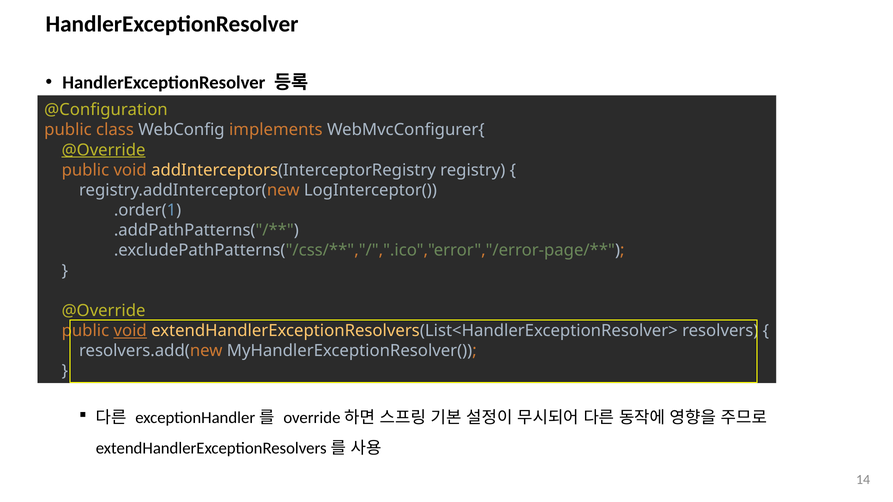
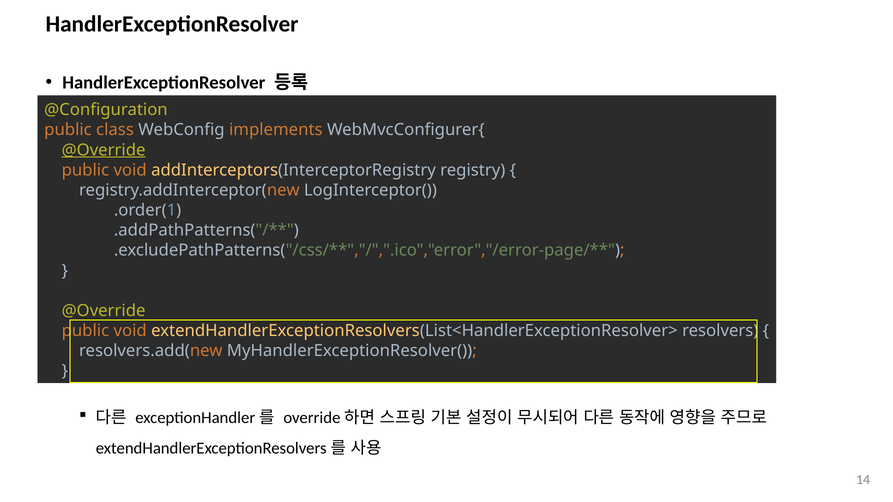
void at (130, 331) underline: present -> none
